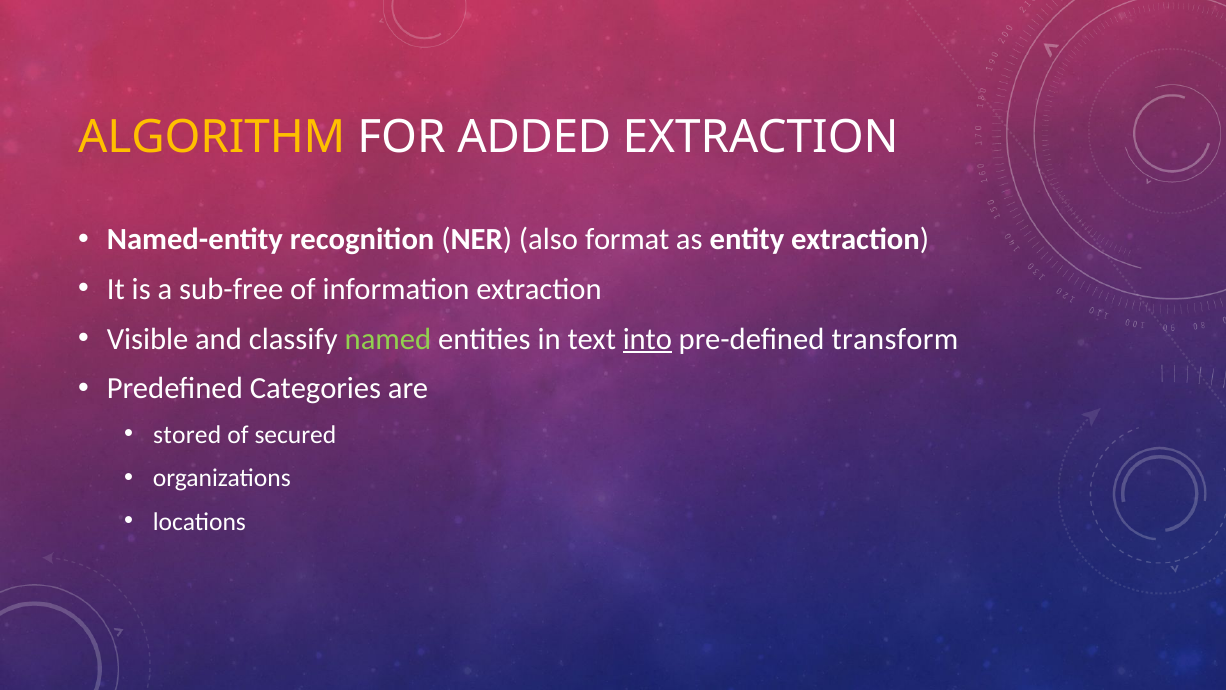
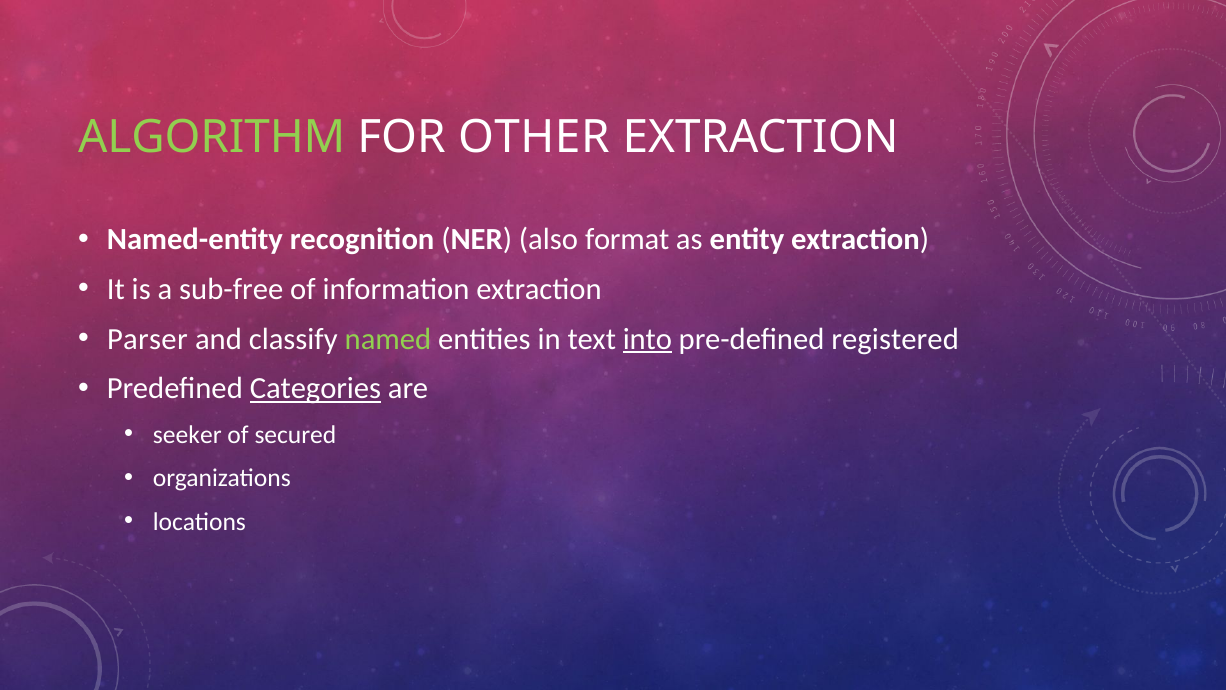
ALGORITHM colour: yellow -> light green
ADDED: ADDED -> OTHER
Visible: Visible -> Parser
transform: transform -> registered
Categories underline: none -> present
stored: stored -> seeker
